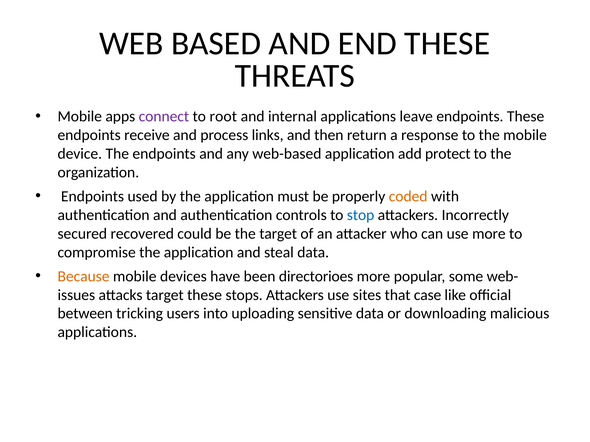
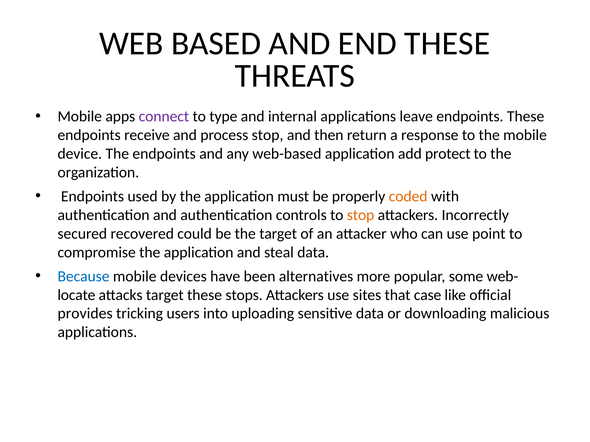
root: root -> type
process links: links -> stop
stop at (361, 215) colour: blue -> orange
use more: more -> point
Because colour: orange -> blue
directorioes: directorioes -> alternatives
issues: issues -> locate
between: between -> provides
